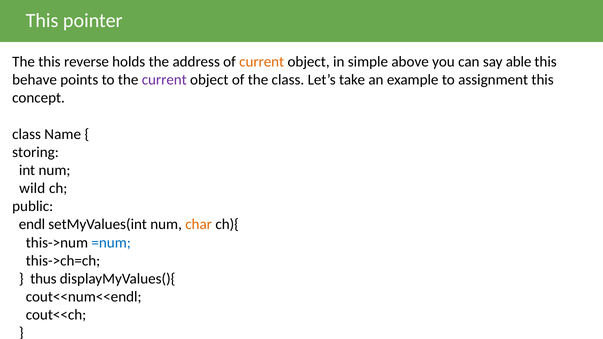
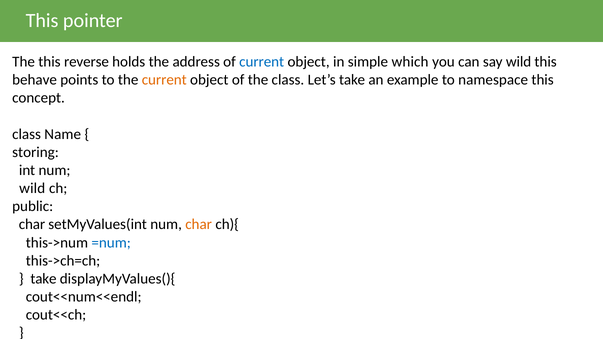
current at (262, 62) colour: orange -> blue
above: above -> which
say able: able -> wild
current at (164, 80) colour: purple -> orange
assignment: assignment -> namespace
endl at (32, 225): endl -> char
thus at (43, 279): thus -> take
